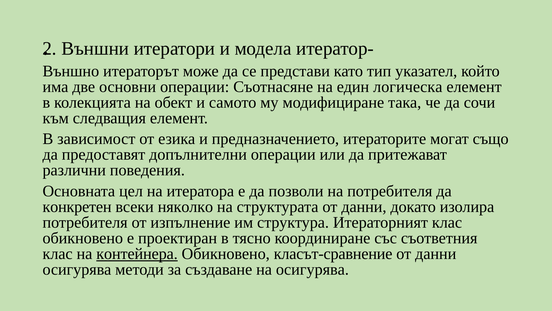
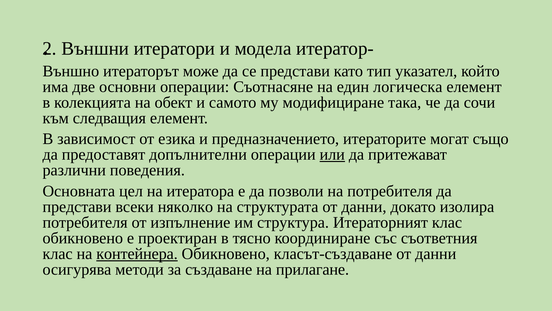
или underline: none -> present
конкретен at (77, 207): конкретен -> представи
класът-сравнение: класът-сравнение -> класът-създаване
на осигурява: осигурява -> прилагане
